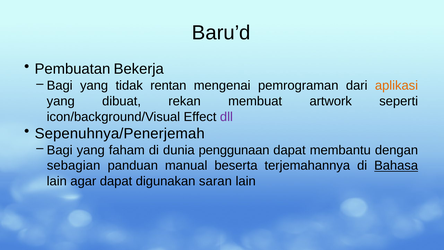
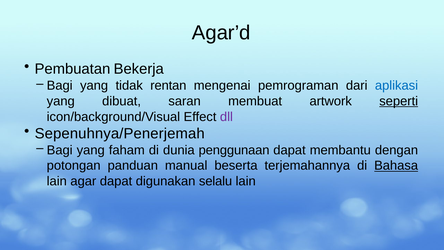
Baru’d: Baru’d -> Agar’d
aplikasi colour: orange -> blue
rekan: rekan -> saran
seperti underline: none -> present
sebagian: sebagian -> potongan
saran: saran -> selalu
